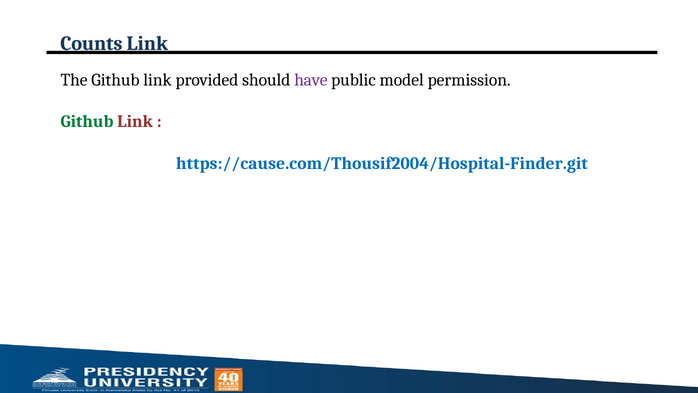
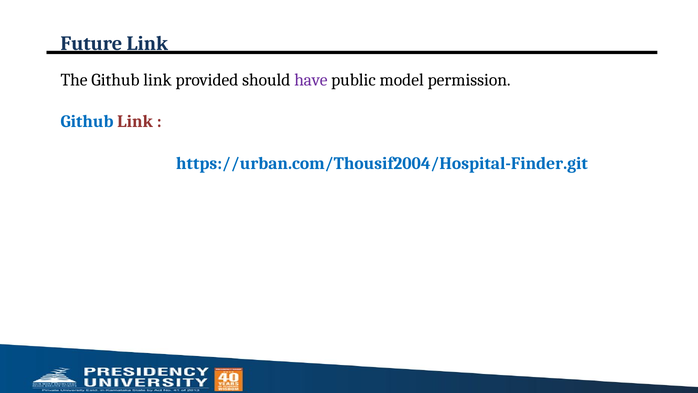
Counts: Counts -> Future
Github at (87, 122) colour: green -> blue
https://cause.com/Thousif2004/Hospital-Finder.git: https://cause.com/Thousif2004/Hospital-Finder.git -> https://urban.com/Thousif2004/Hospital-Finder.git
